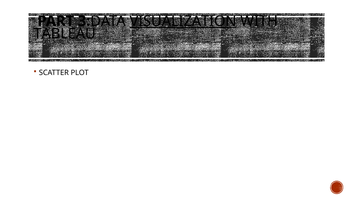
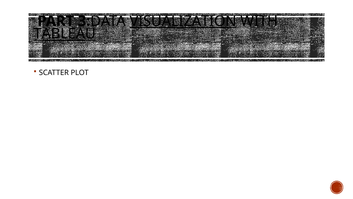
TABLEAU underline: none -> present
